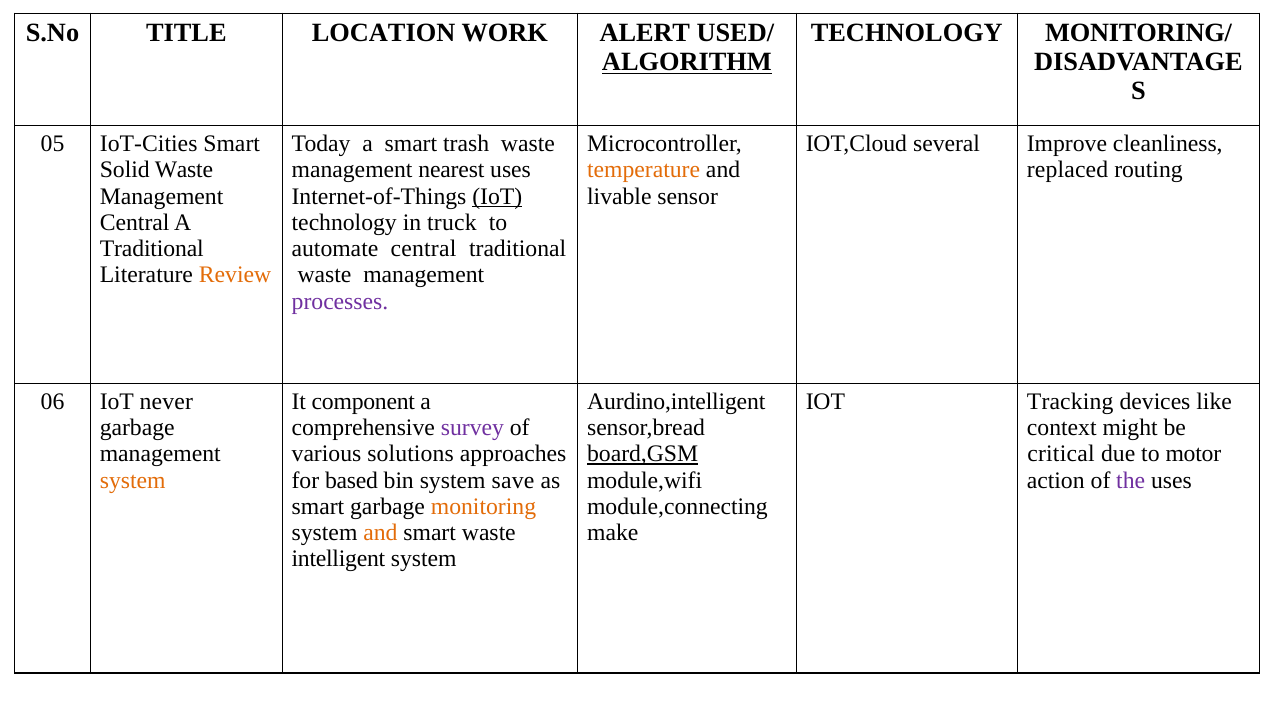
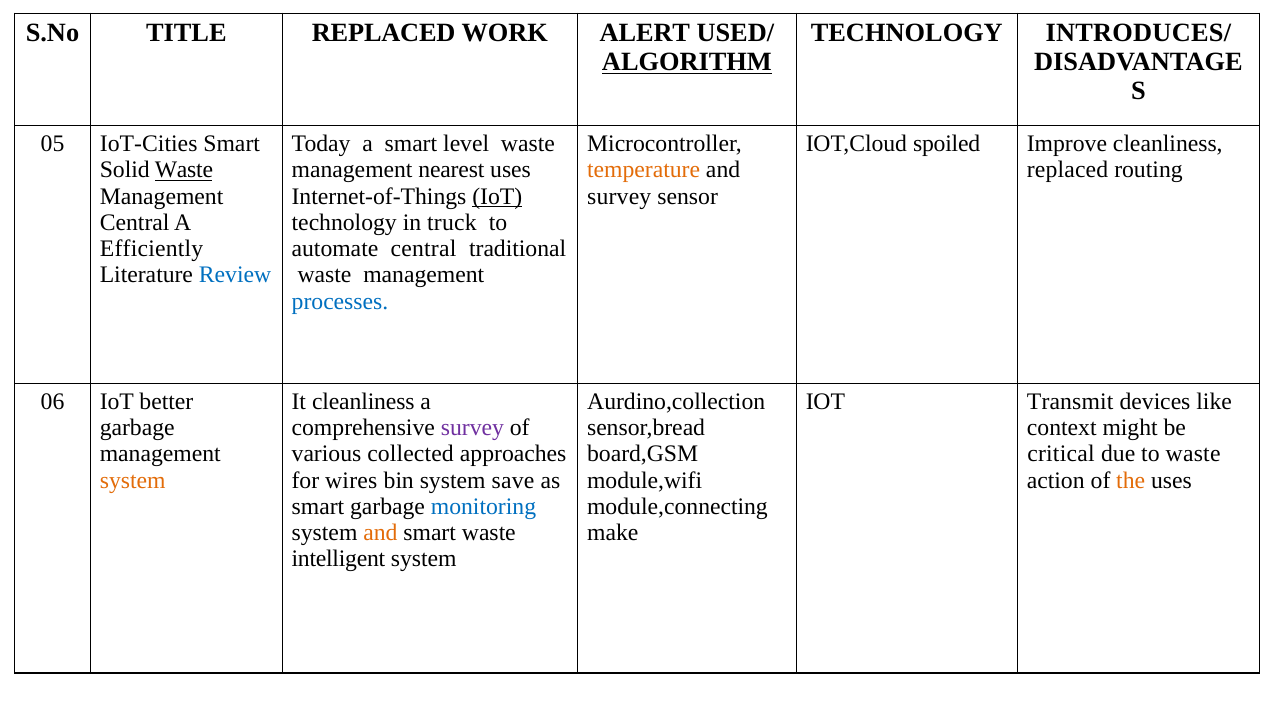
TITLE LOCATION: LOCATION -> REPLACED
MONITORING/: MONITORING/ -> INTRODUCES/
trash: trash -> level
several: several -> spoiled
Waste at (184, 170) underline: none -> present
livable at (619, 196): livable -> survey
Traditional at (152, 249): Traditional -> Efficiently
Review colour: orange -> blue
processes colour: purple -> blue
never: never -> better
It component: component -> cleanliness
Aurdino,intelligent: Aurdino,intelligent -> Aurdino,collection
Tracking: Tracking -> Transmit
solutions: solutions -> collected
board,GSM underline: present -> none
to motor: motor -> waste
based: based -> wires
the colour: purple -> orange
monitoring colour: orange -> blue
